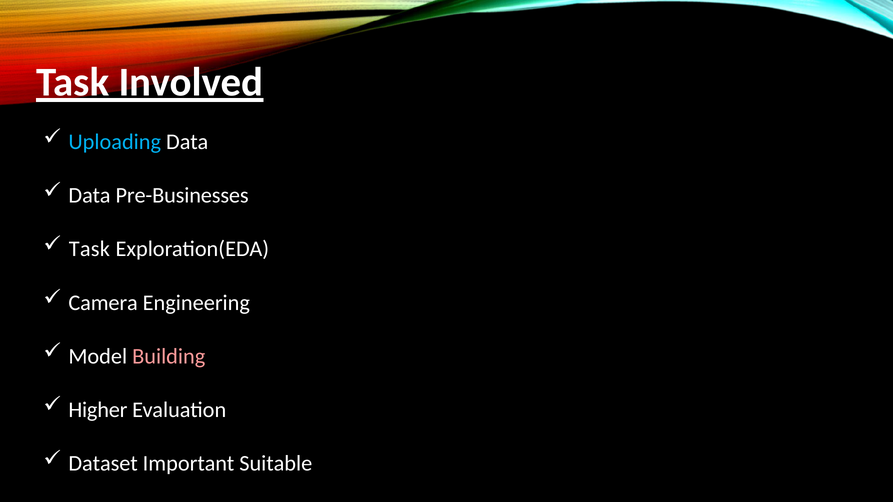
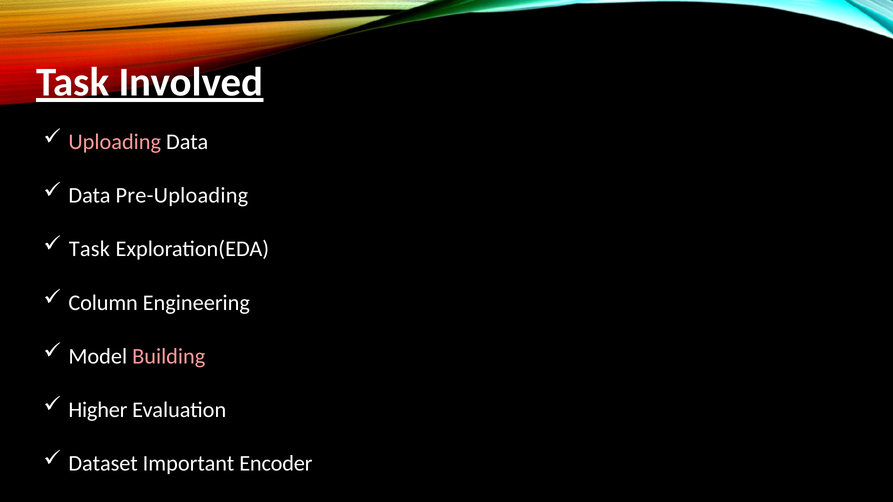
Uploading colour: light blue -> pink
Pre-Businesses: Pre-Businesses -> Pre-Uploading
Camera: Camera -> Column
Suitable: Suitable -> Encoder
